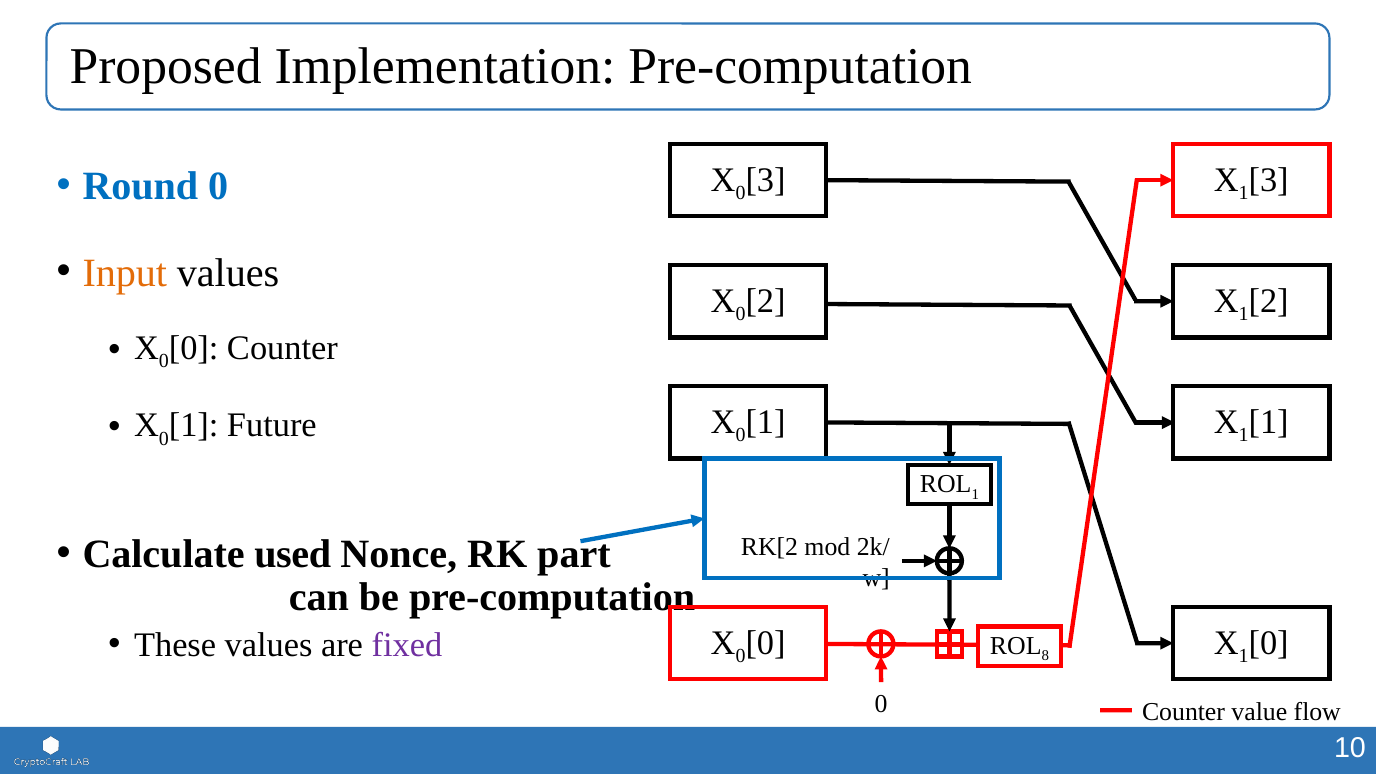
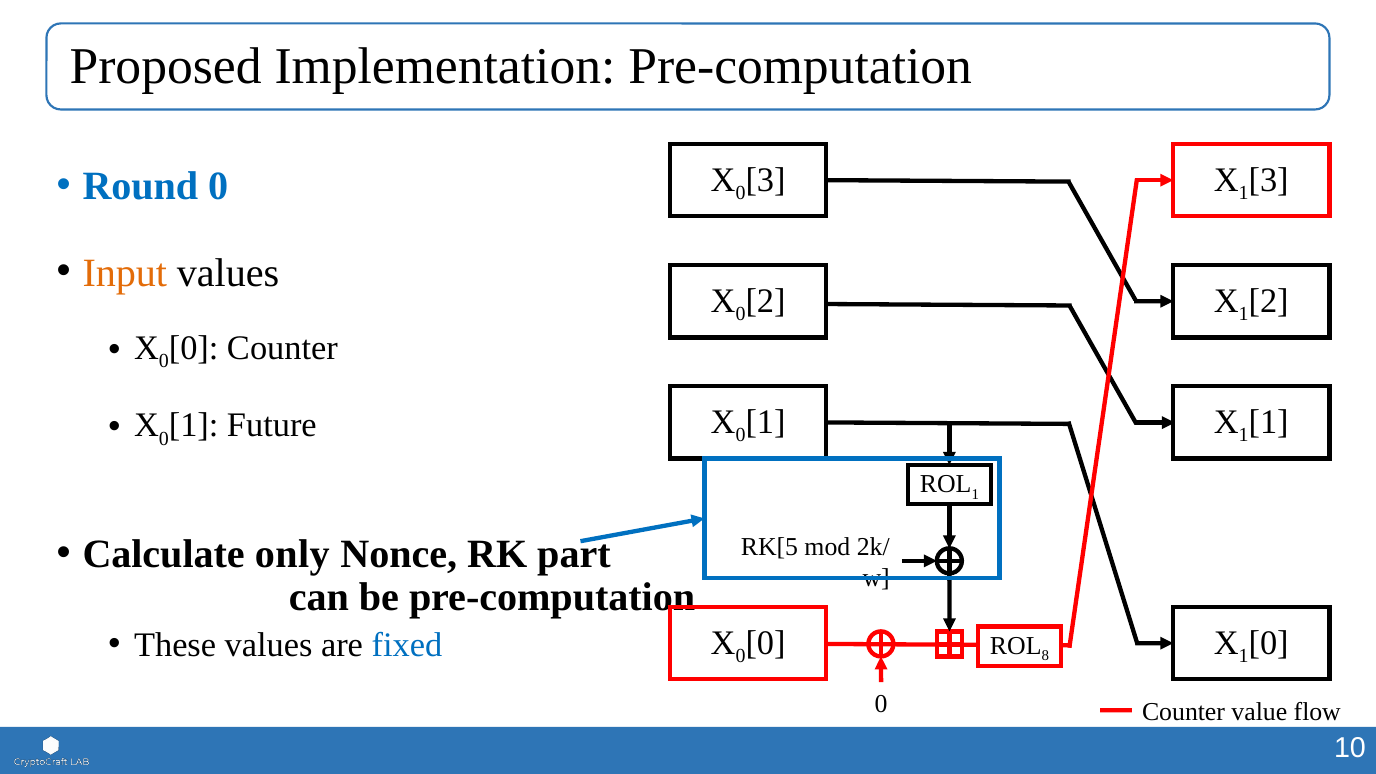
used: used -> only
RK[2: RK[2 -> RK[5
fixed colour: purple -> blue
